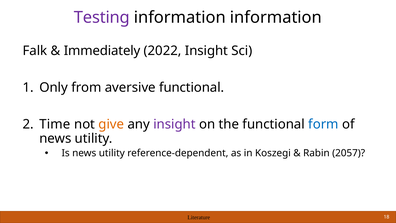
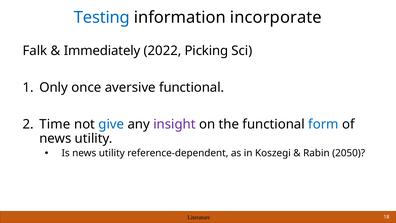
Testing colour: purple -> blue
information information: information -> incorporate
2022 Insight: Insight -> Picking
from: from -> once
give colour: orange -> blue
2057: 2057 -> 2050
